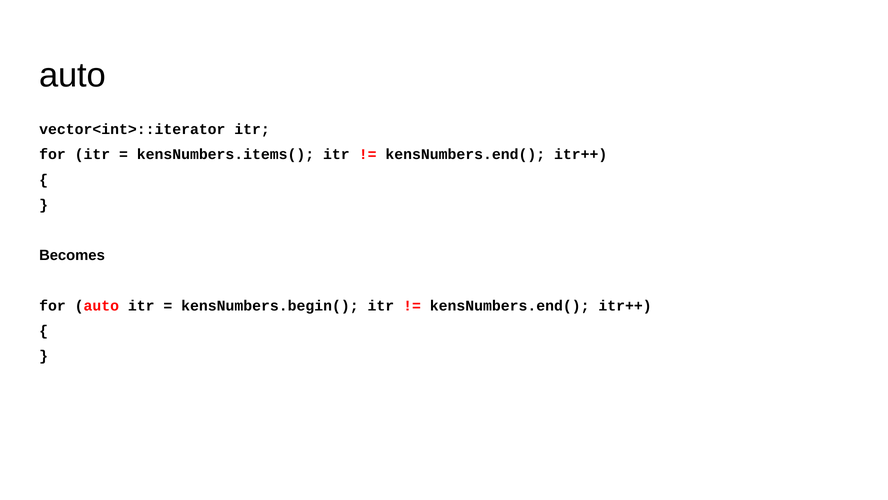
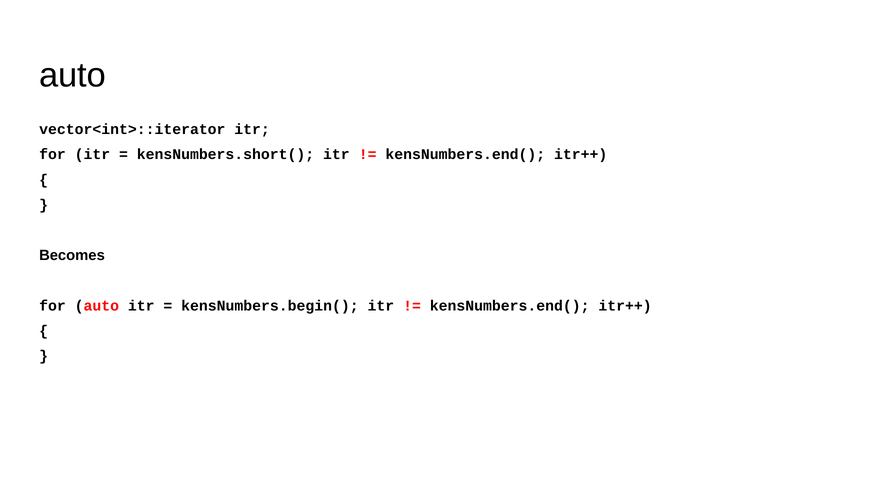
kensNumbers.items(: kensNumbers.items( -> kensNumbers.short(
